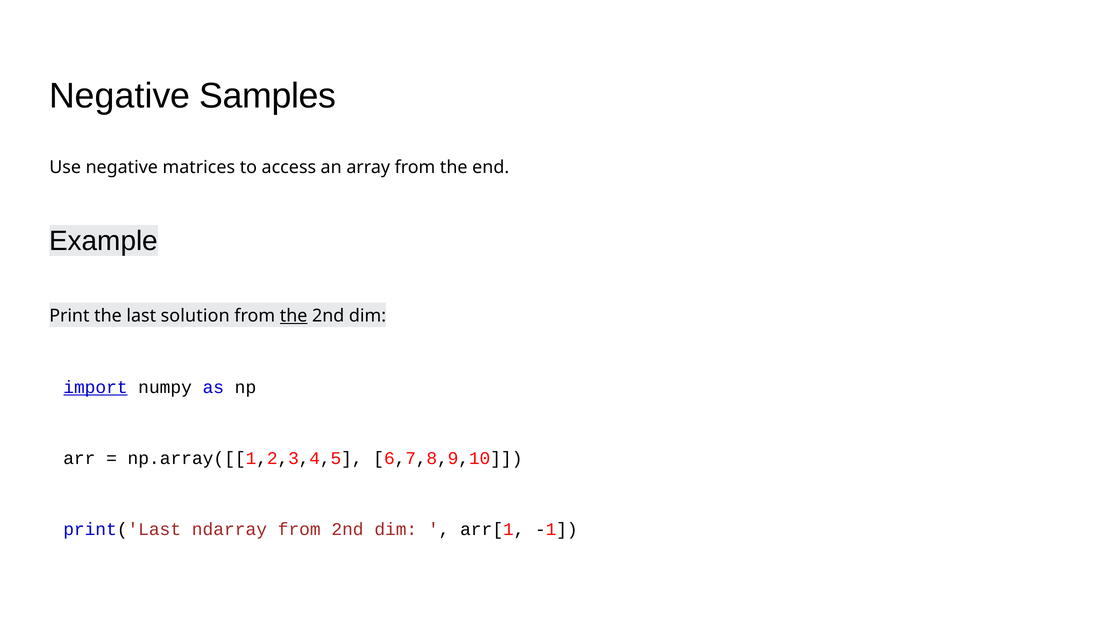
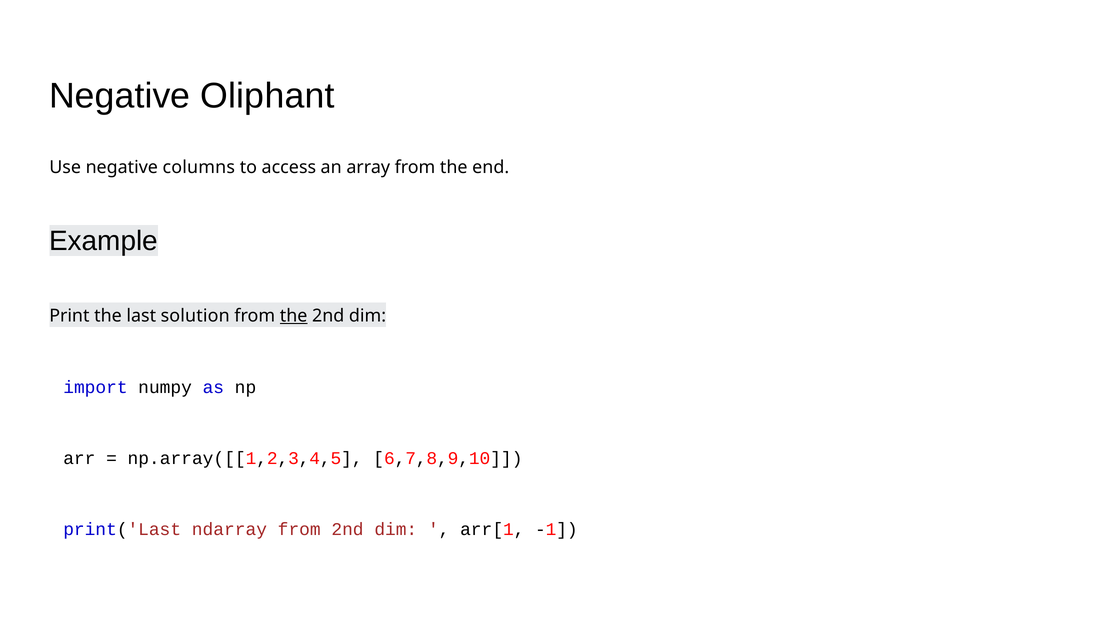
Samples: Samples -> Oliphant
matrices: matrices -> columns
import underline: present -> none
